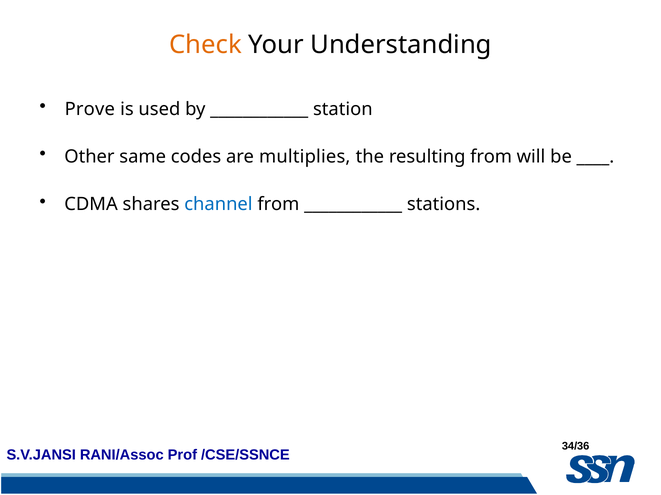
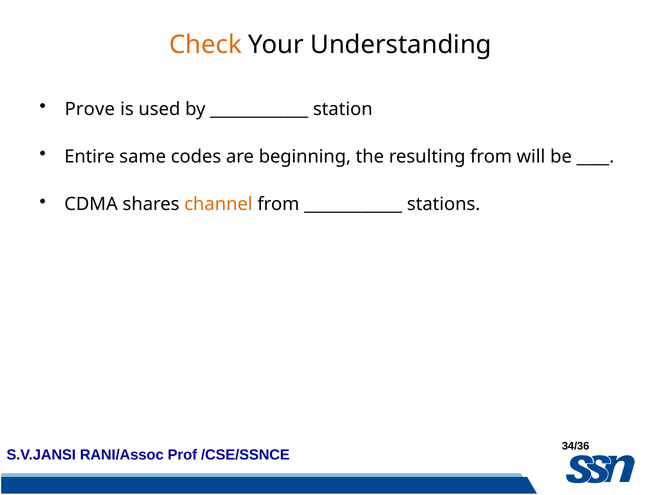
Other: Other -> Entire
multiplies: multiplies -> beginning
channel colour: blue -> orange
